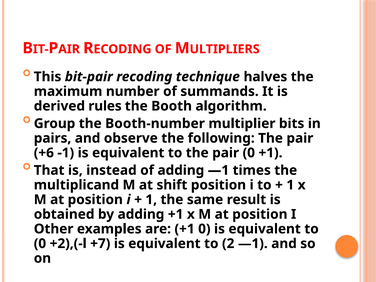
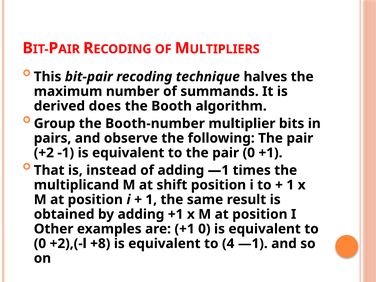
rules: rules -> does
+6: +6 -> +2
+7: +7 -> +8
2: 2 -> 4
